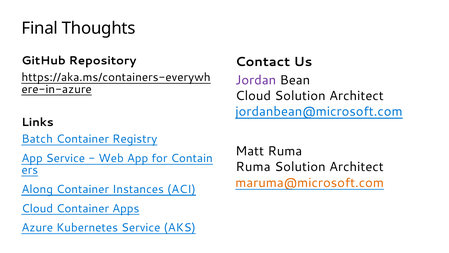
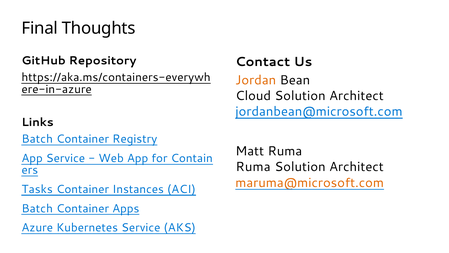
Jordan colour: purple -> orange
Along: Along -> Tasks
Cloud at (37, 208): Cloud -> Batch
